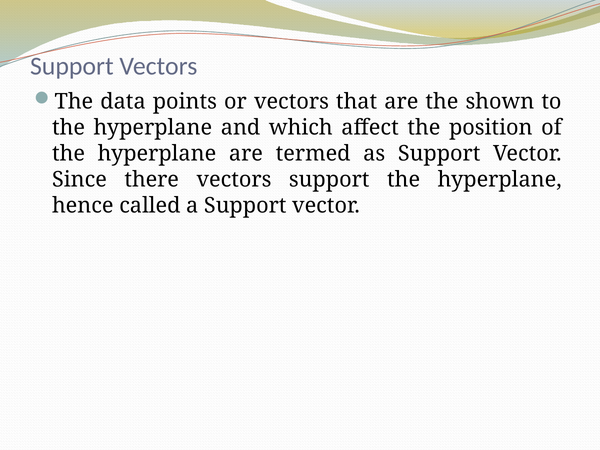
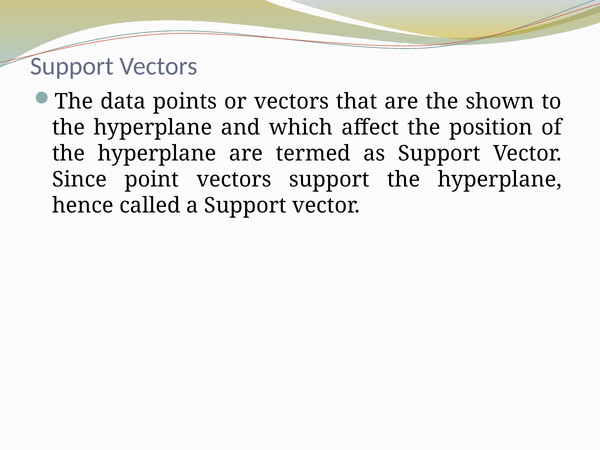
there: there -> point
